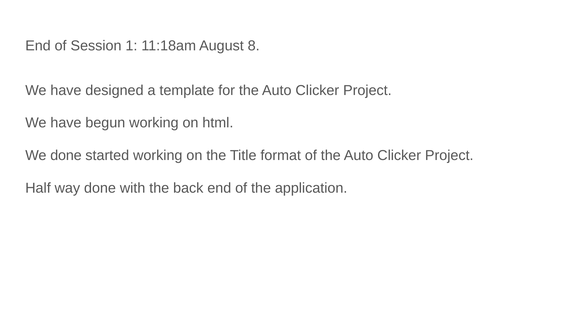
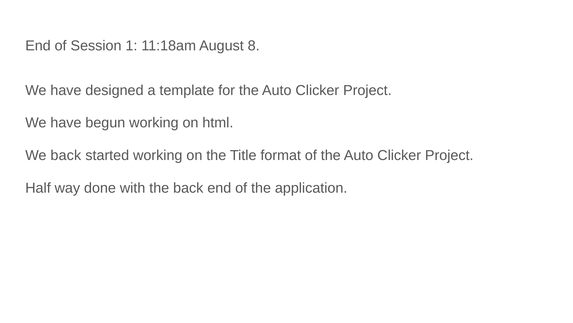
We done: done -> back
